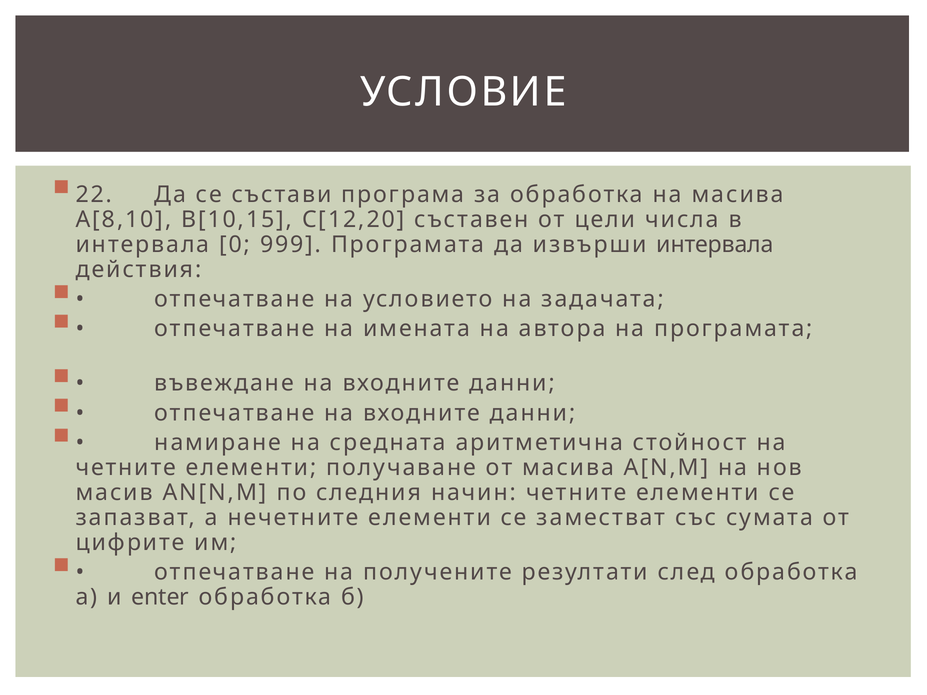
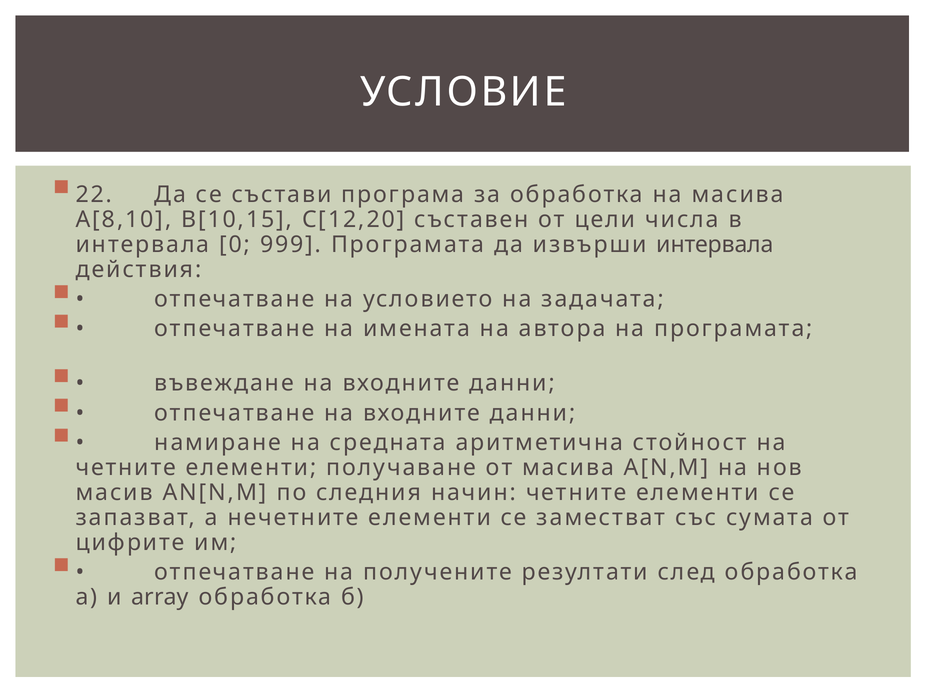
enter: enter -> array
